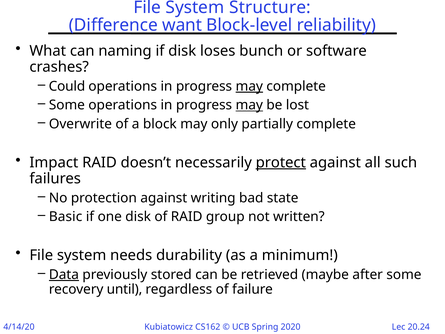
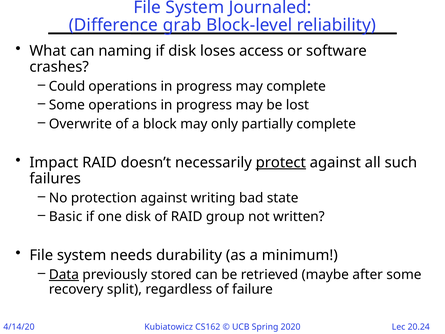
Structure: Structure -> Journaled
want: want -> grab
bunch: bunch -> access
may at (249, 86) underline: present -> none
may at (249, 105) underline: present -> none
until: until -> split
